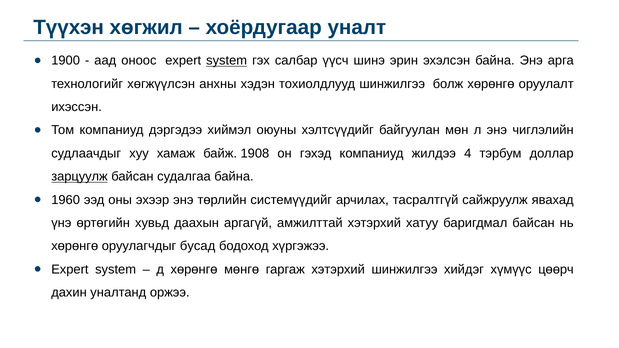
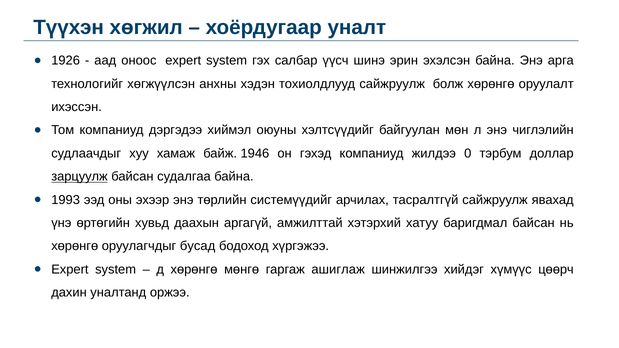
1900: 1900 -> 1926
system at (227, 61) underline: present -> none
тохиолдлууд шинжилгээ: шинжилгээ -> сайжруулж
1908: 1908 -> 1946
4: 4 -> 0
1960: 1960 -> 1993
гаргаж хэтэрхий: хэтэрхий -> ашиглаж
